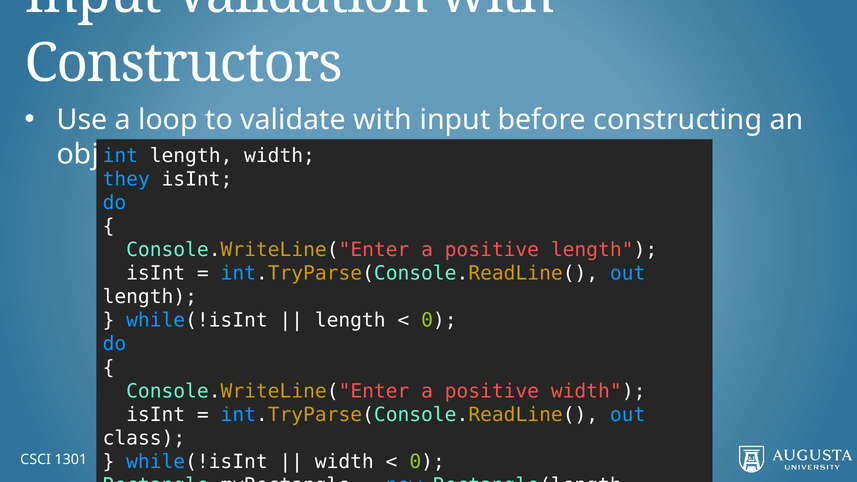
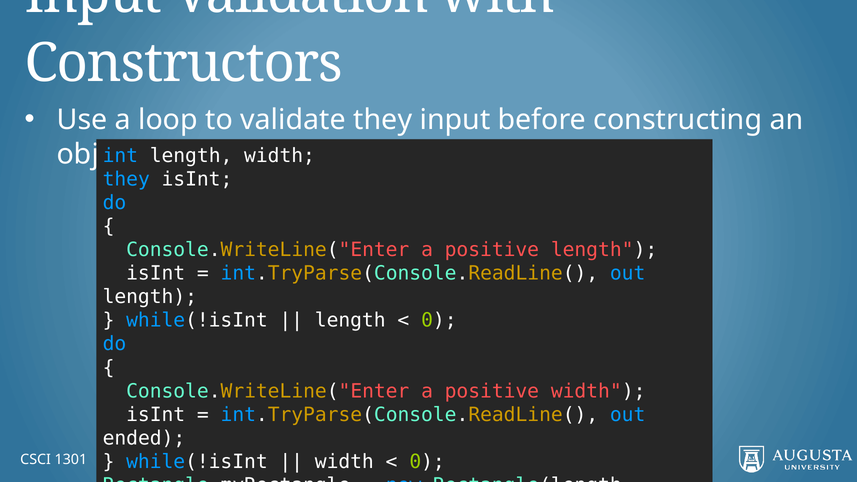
validate with: with -> they
class: class -> ended
